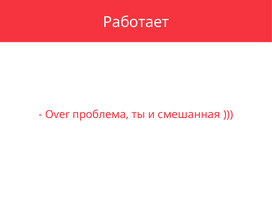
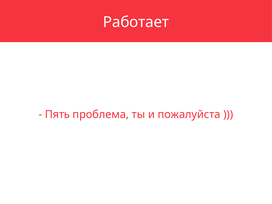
Over: Over -> Пять
смешанная: смешанная -> пожалуйста
